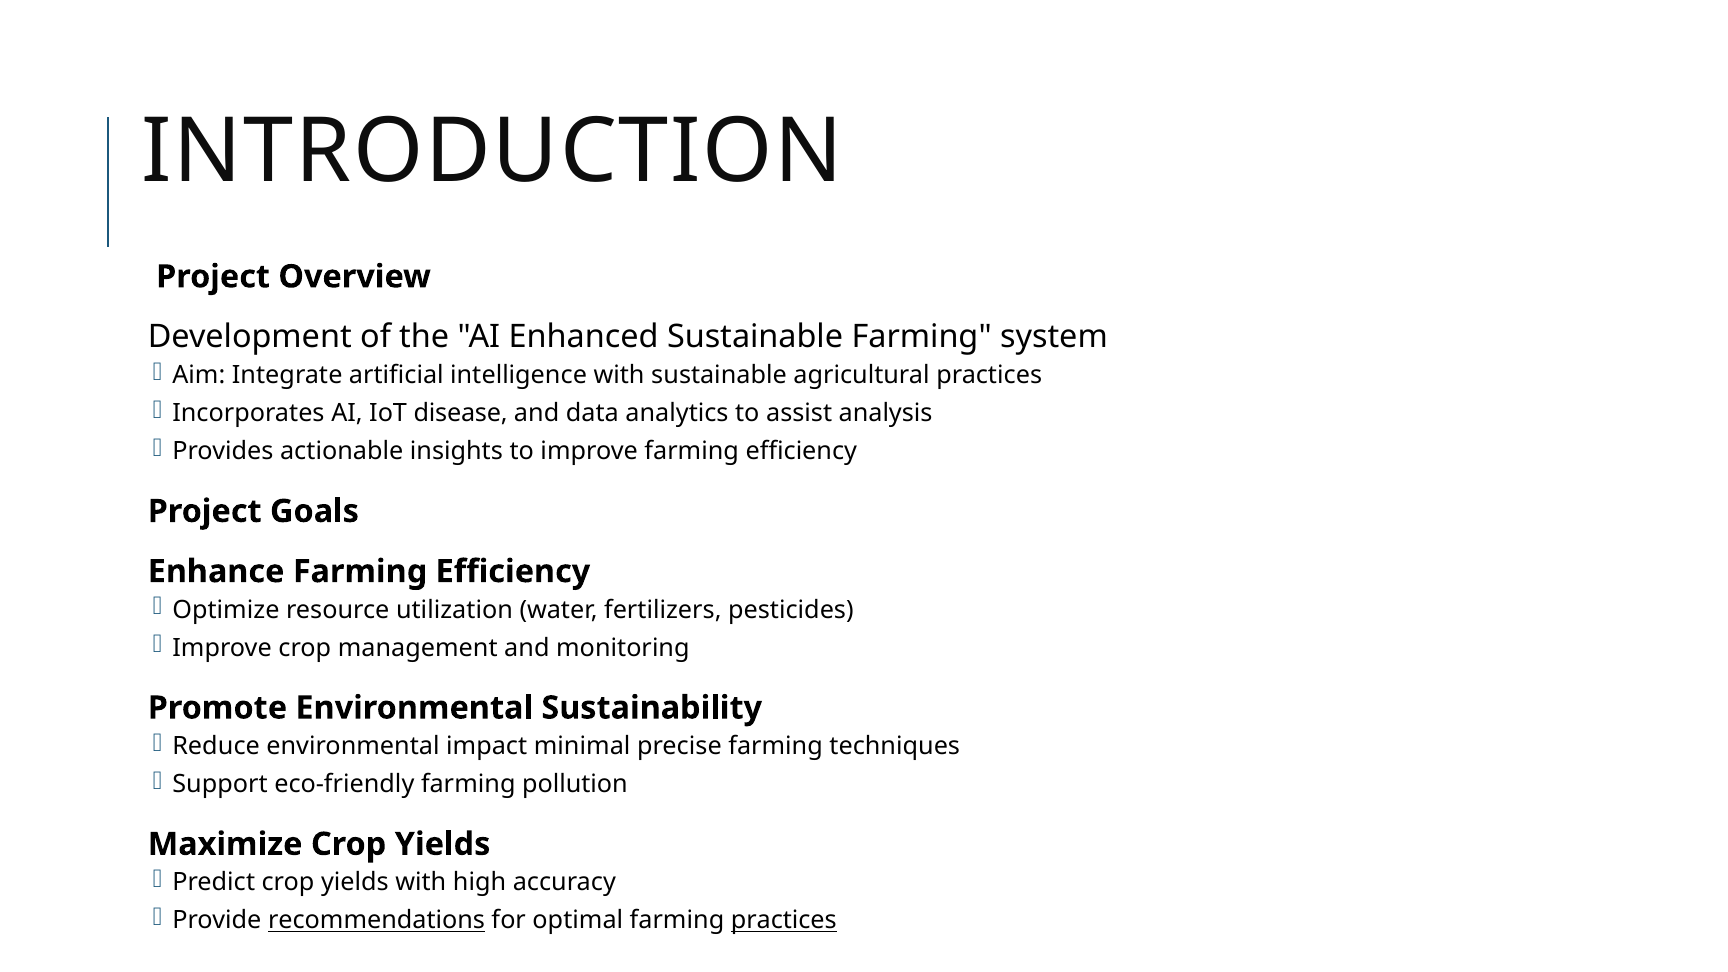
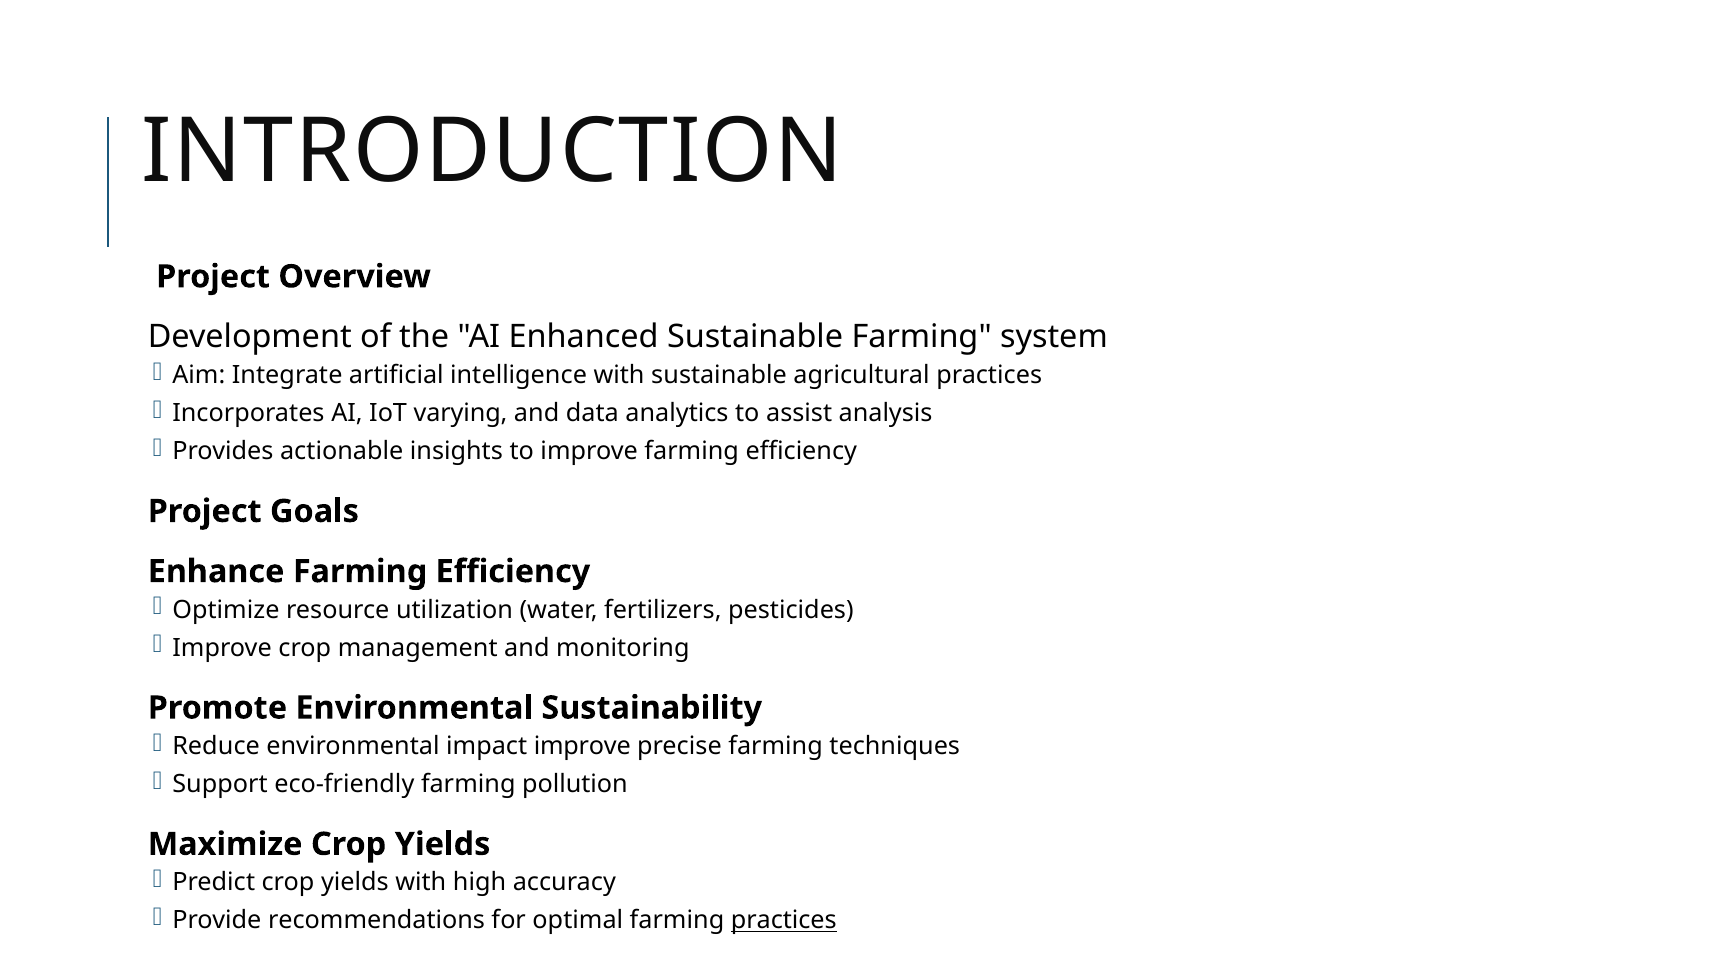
disease: disease -> varying
impact minimal: minimal -> improve
recommendations underline: present -> none
